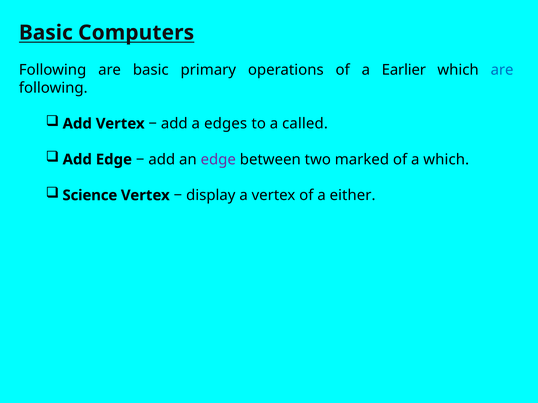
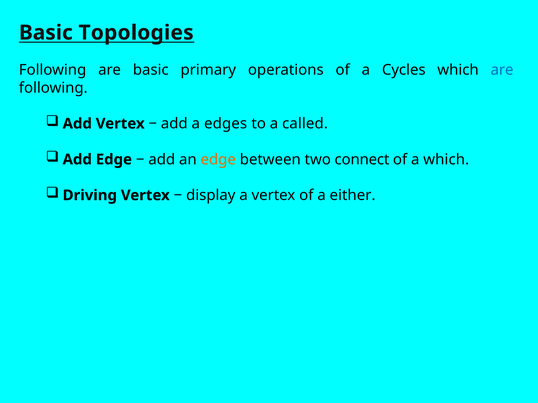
Computers: Computers -> Topologies
Earlier: Earlier -> Cycles
edge at (218, 160) colour: purple -> orange
marked: marked -> connect
Science: Science -> Driving
